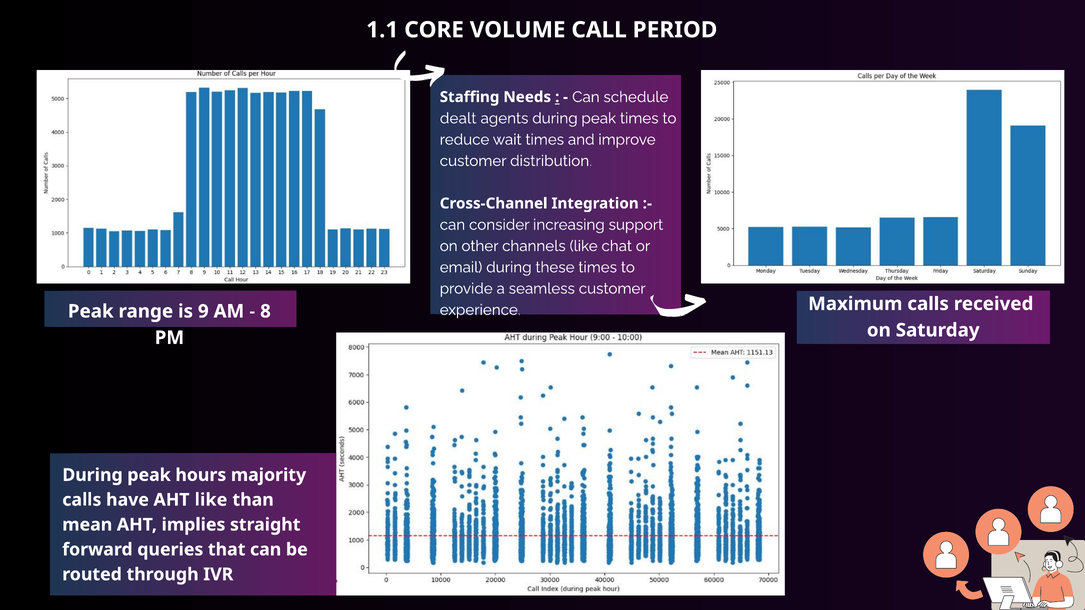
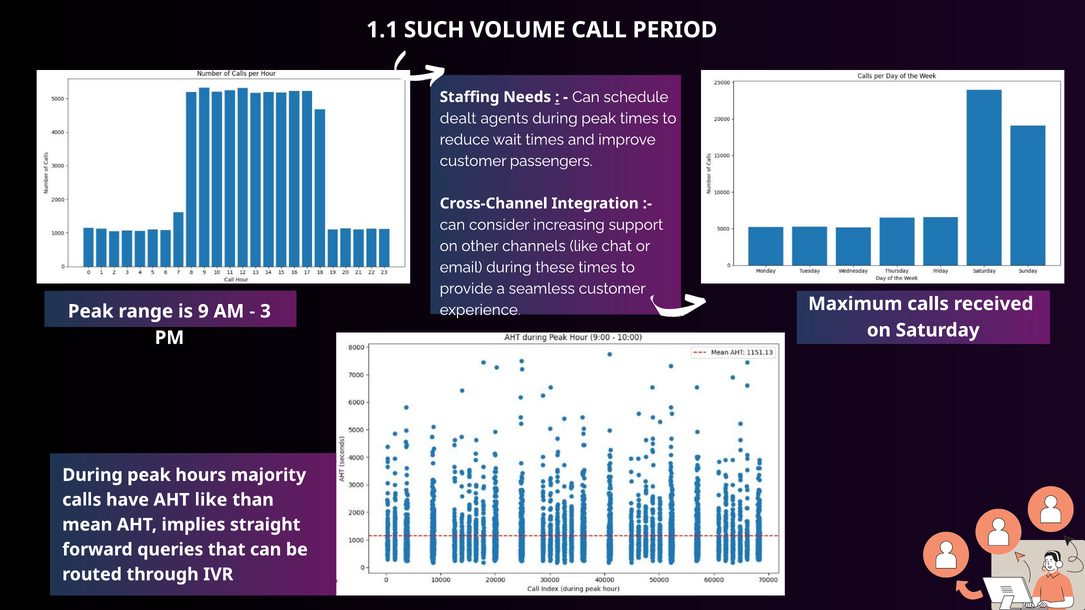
CORE: CORE -> SUCH
distribution: distribution -> passengers
8: 8 -> 3
